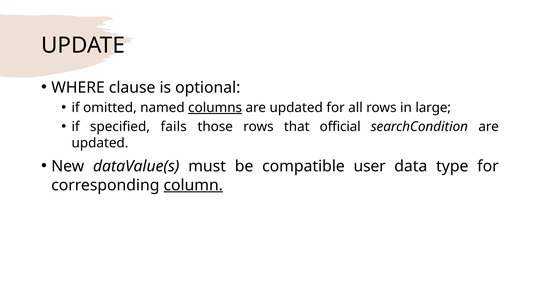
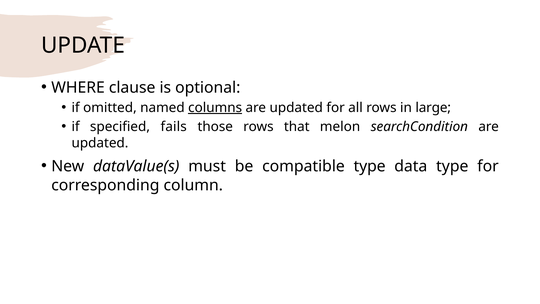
official: official -> melon
compatible user: user -> type
column underline: present -> none
